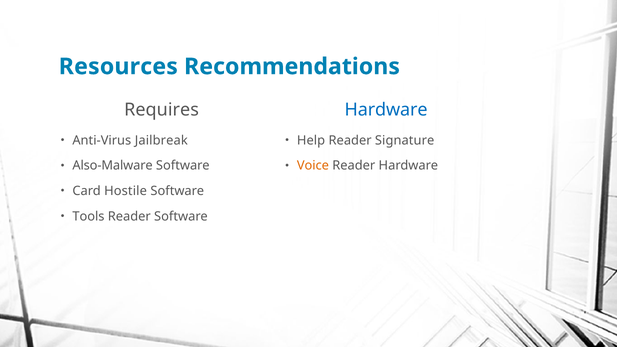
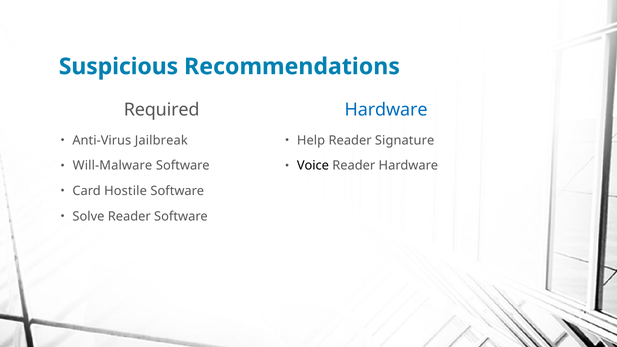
Resources: Resources -> Suspicious
Requires: Requires -> Required
Also-Malware: Also-Malware -> Will-Malware
Voice colour: orange -> black
Tools: Tools -> Solve
